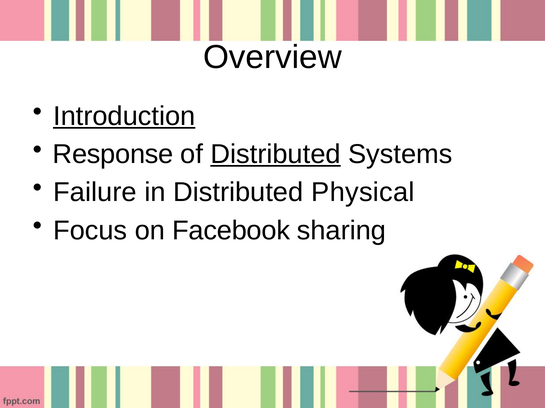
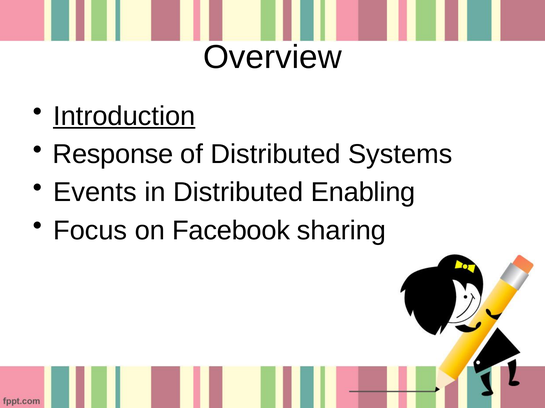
Distributed at (276, 155) underline: present -> none
Failure: Failure -> Events
Physical: Physical -> Enabling
